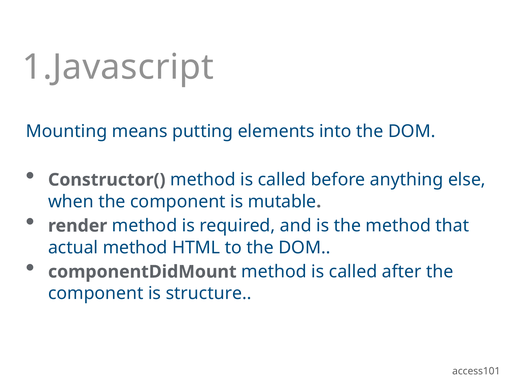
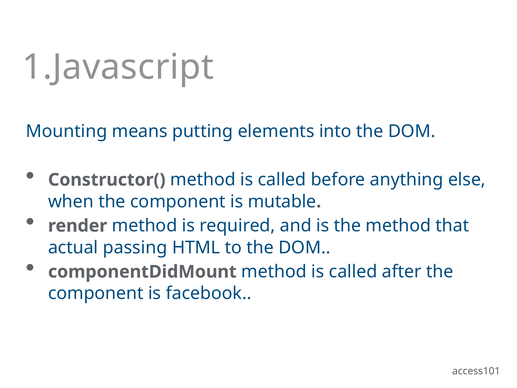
actual method: method -> passing
structure: structure -> facebook
